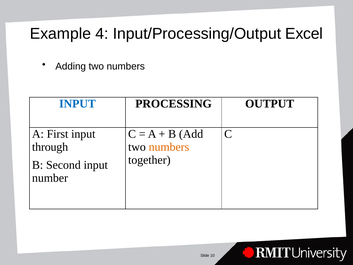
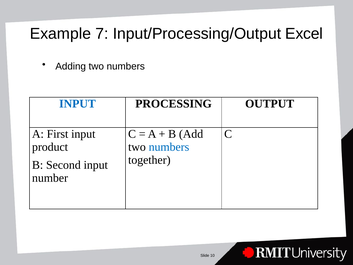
4: 4 -> 7
through: through -> product
numbers at (169, 147) colour: orange -> blue
